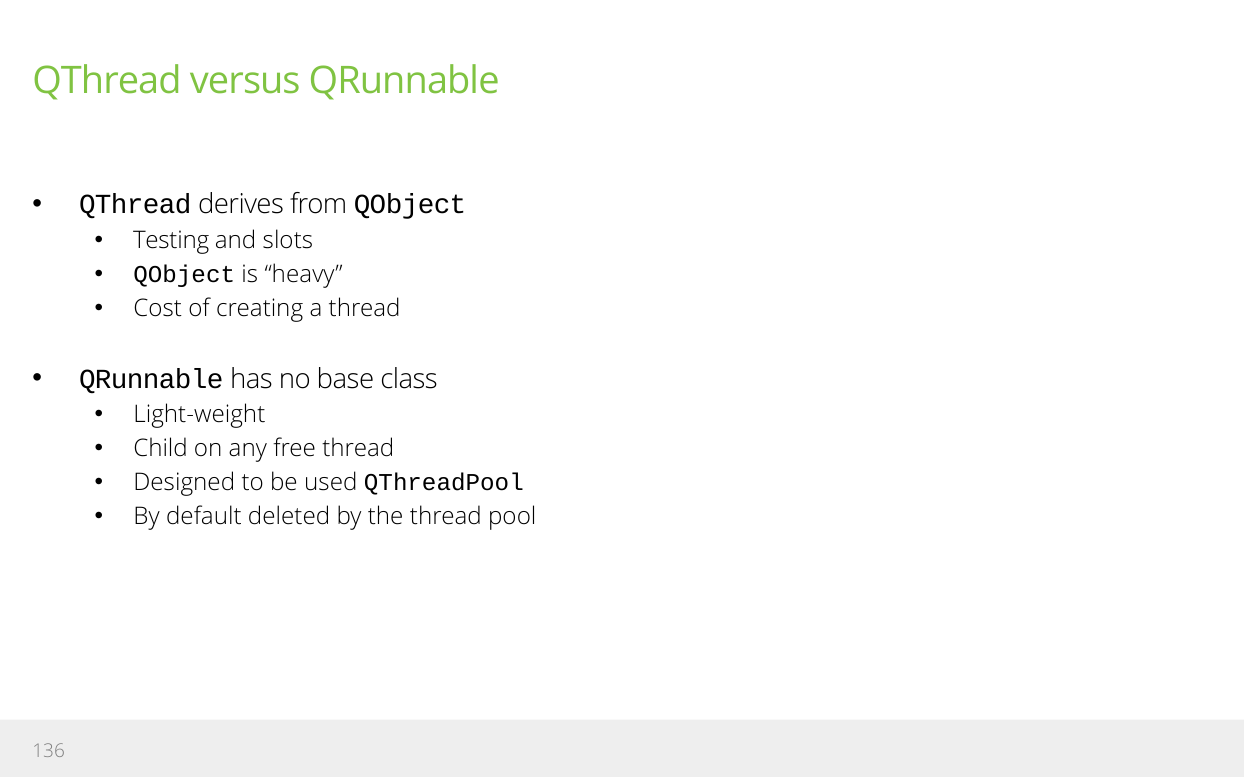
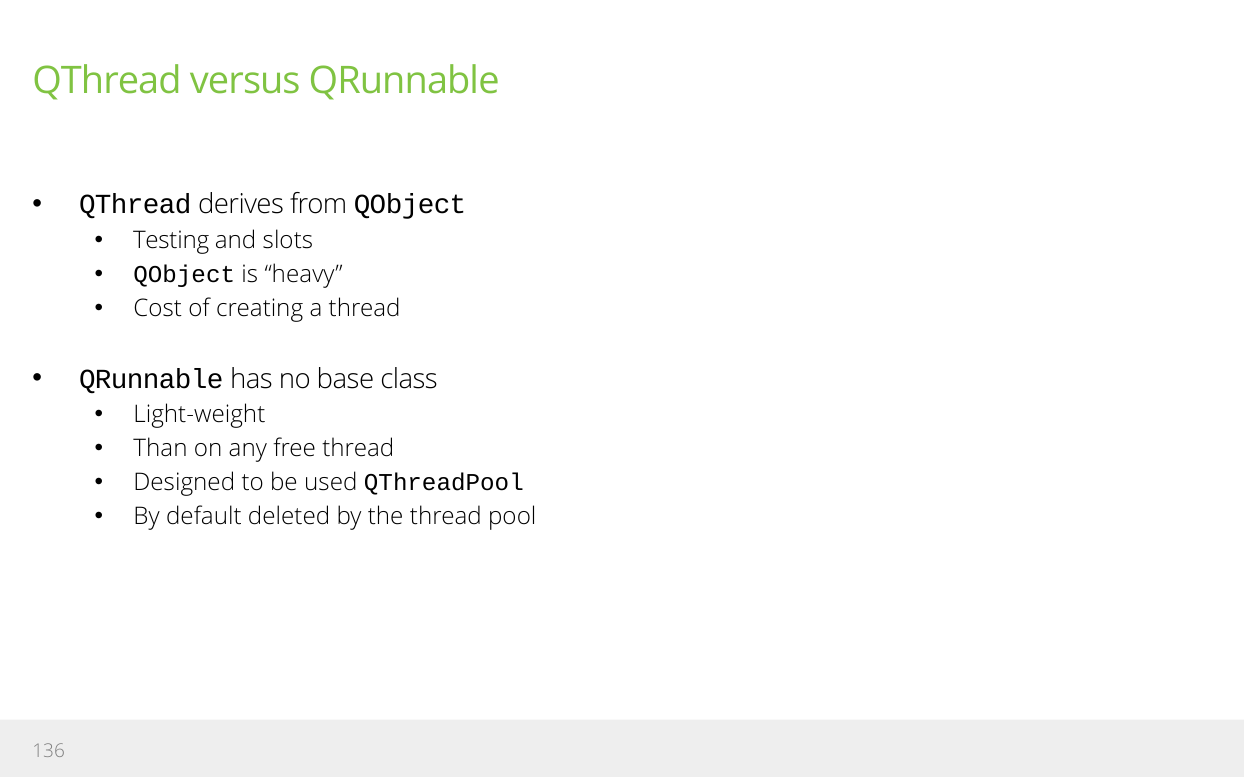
Child: Child -> Than
